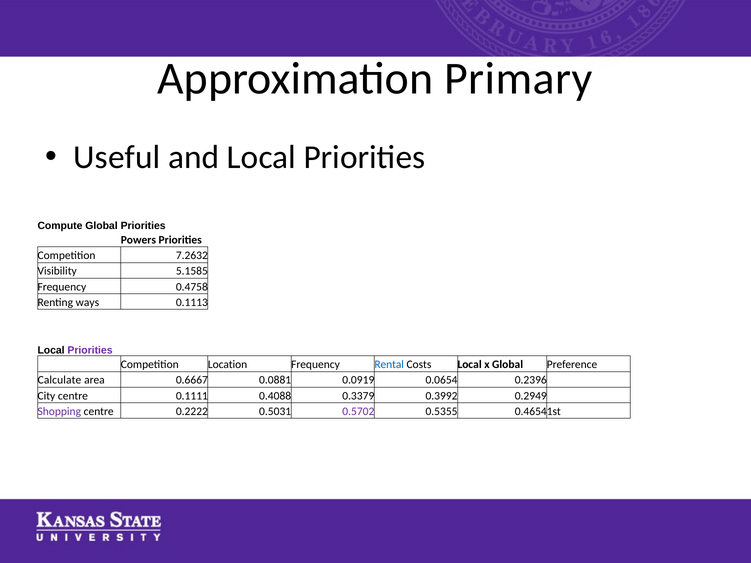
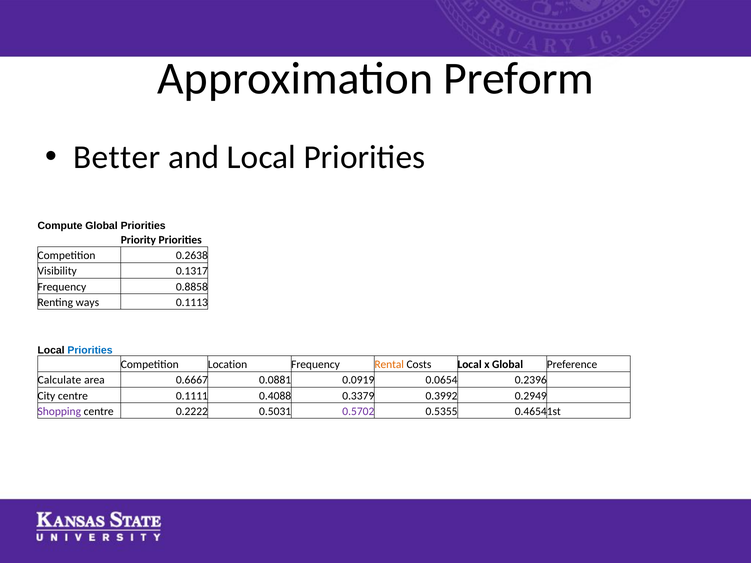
Primary: Primary -> Preform
Useful: Useful -> Better
Powers: Powers -> Priority
7.2632: 7.2632 -> 0.2638
5.1585: 5.1585 -> 0.1317
0.4758: 0.4758 -> 0.8858
Priorities at (90, 350) colour: purple -> blue
Rental colour: blue -> orange
